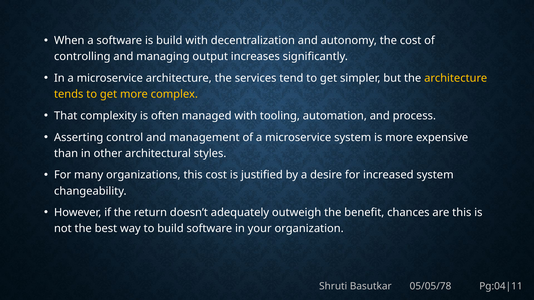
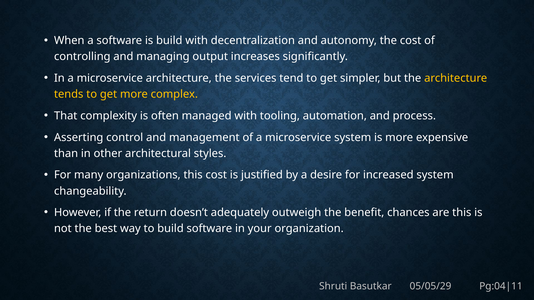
05/05/78: 05/05/78 -> 05/05/29
